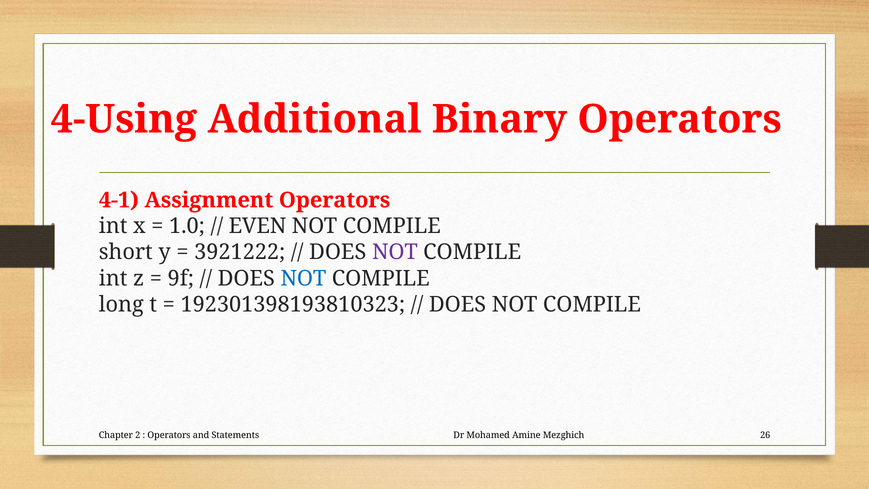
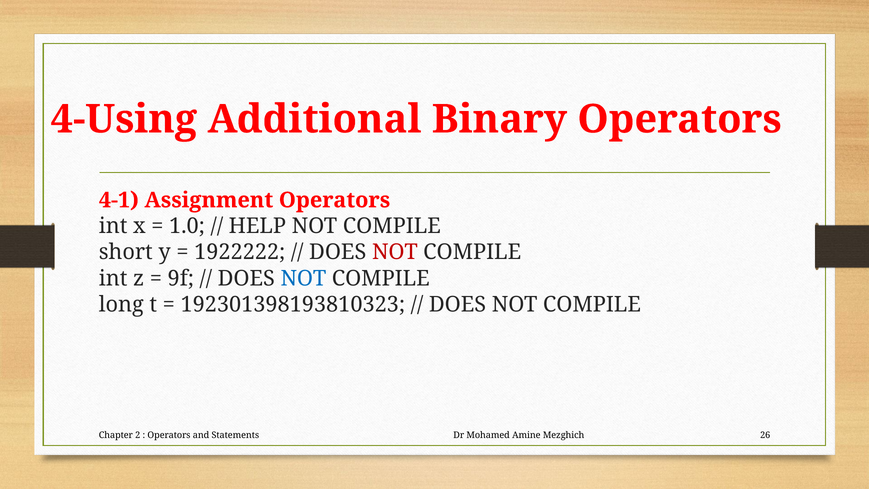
EVEN: EVEN -> HELP
3921222: 3921222 -> 1922222
NOT at (395, 252) colour: purple -> red
